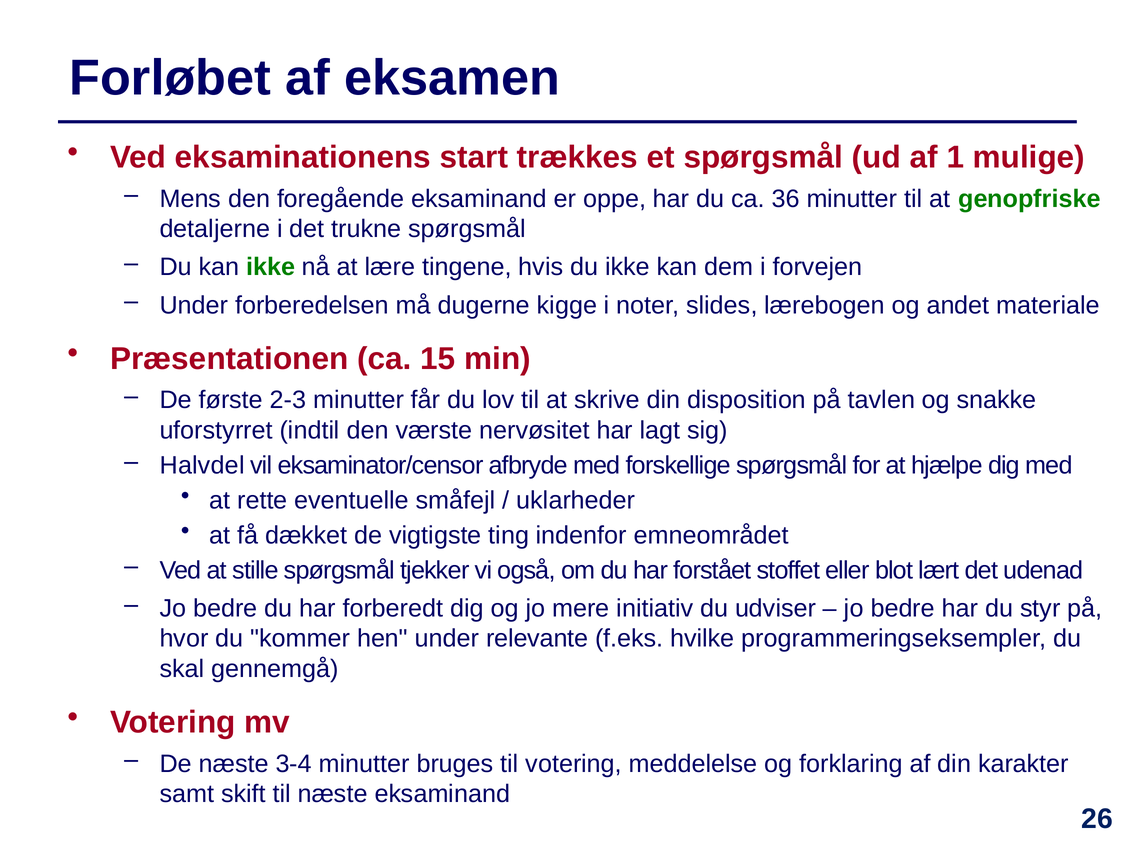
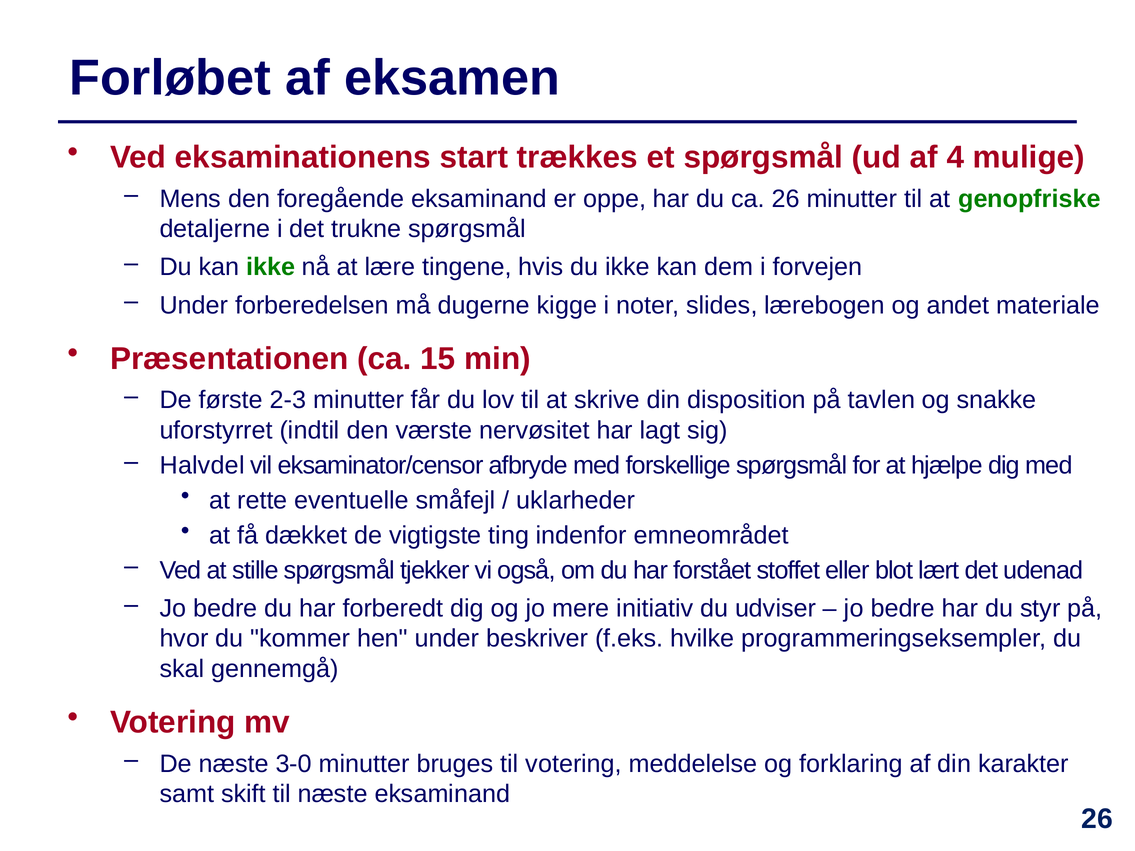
1: 1 -> 4
ca 36: 36 -> 26
relevante: relevante -> beskriver
3-4: 3-4 -> 3-0
